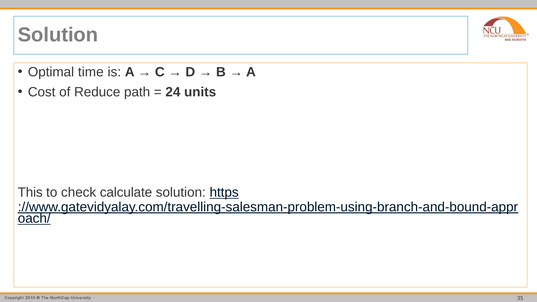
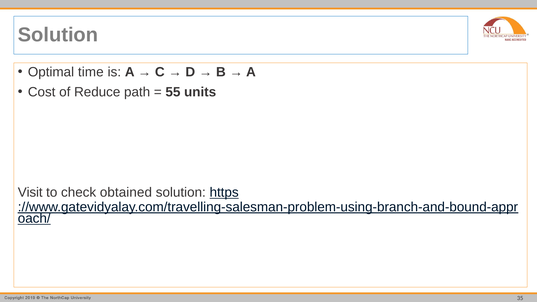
24: 24 -> 55
This: This -> Visit
calculate: calculate -> obtained
